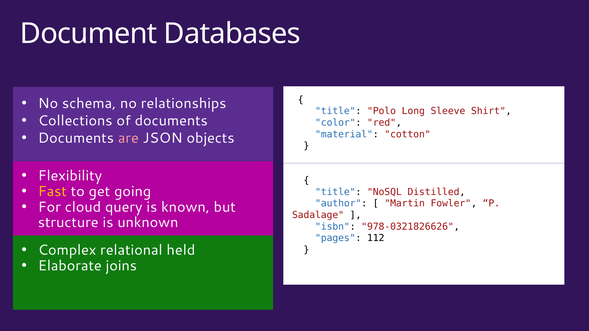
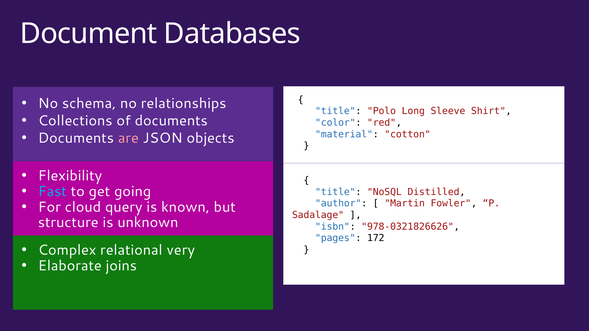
Fast colour: yellow -> light blue
112: 112 -> 172
held: held -> very
